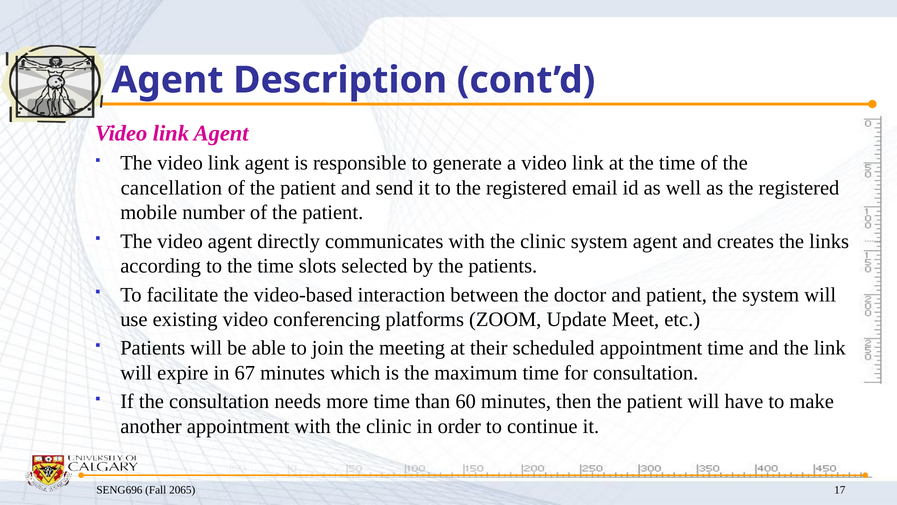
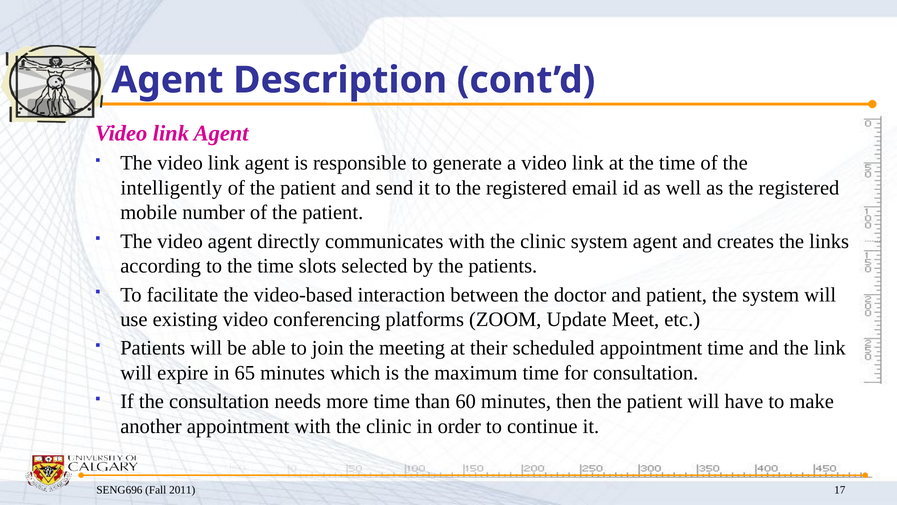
cancellation: cancellation -> intelligently
67: 67 -> 65
2065: 2065 -> 2011
